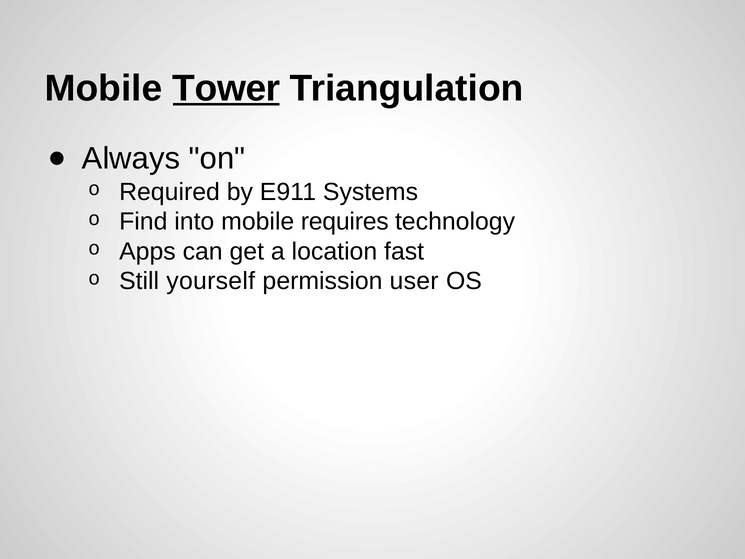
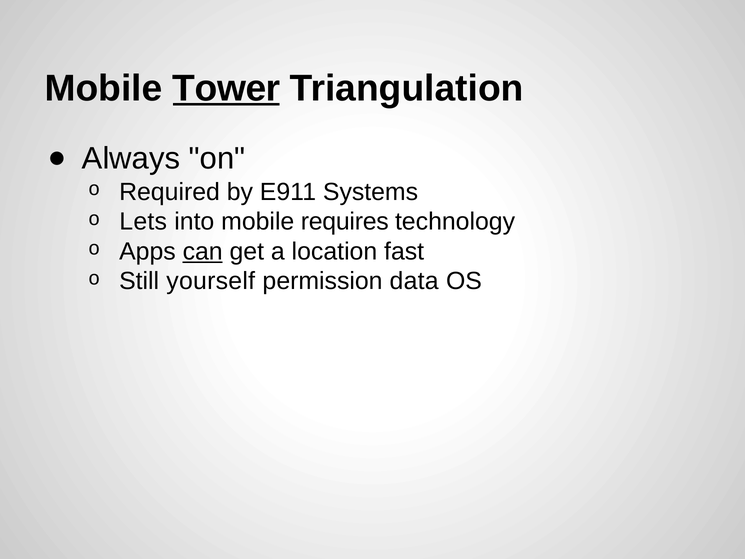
Find: Find -> Lets
can underline: none -> present
user: user -> data
